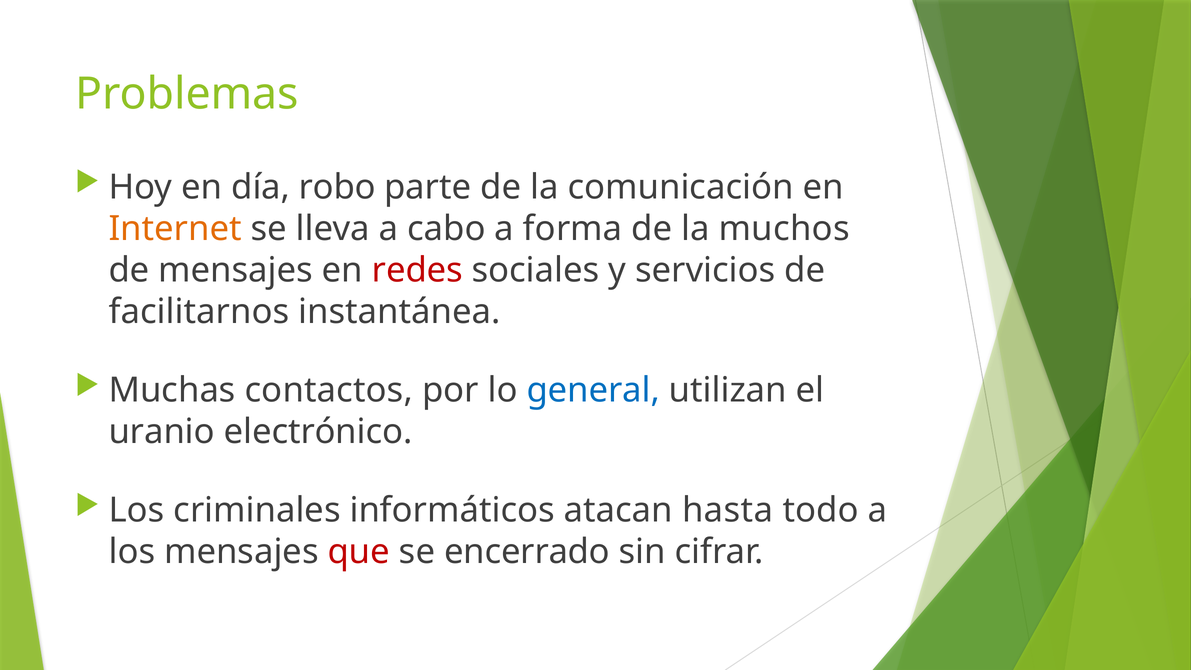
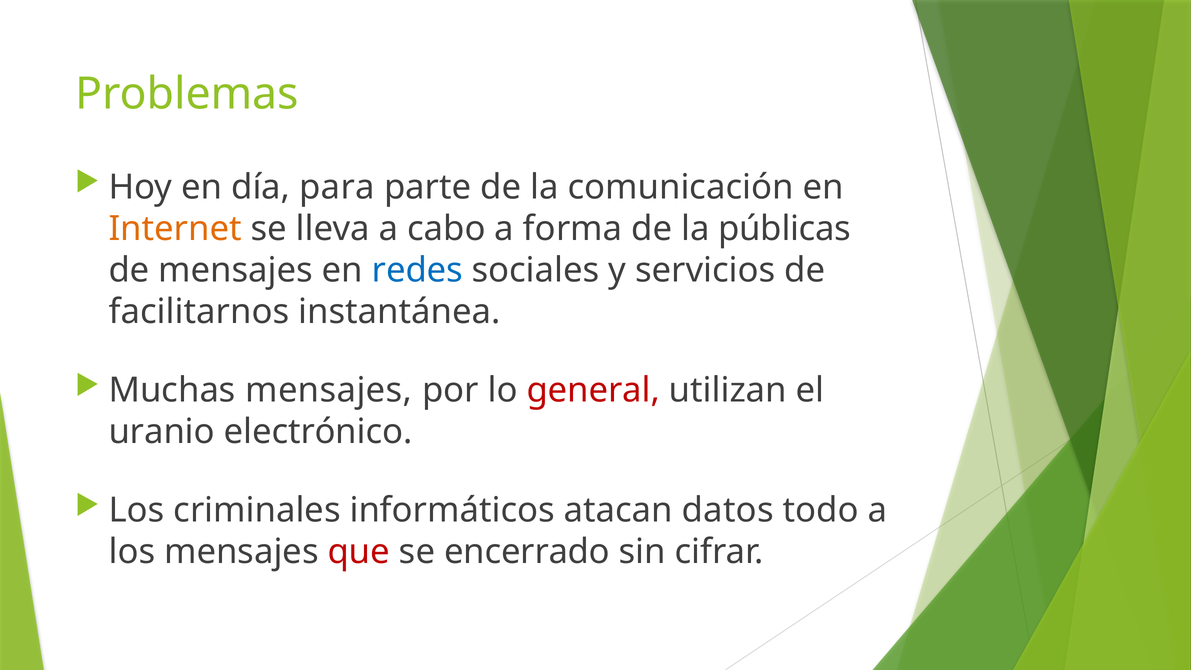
robo: robo -> para
muchos: muchos -> públicas
redes colour: red -> blue
Muchas contactos: contactos -> mensajes
general colour: blue -> red
hasta: hasta -> datos
